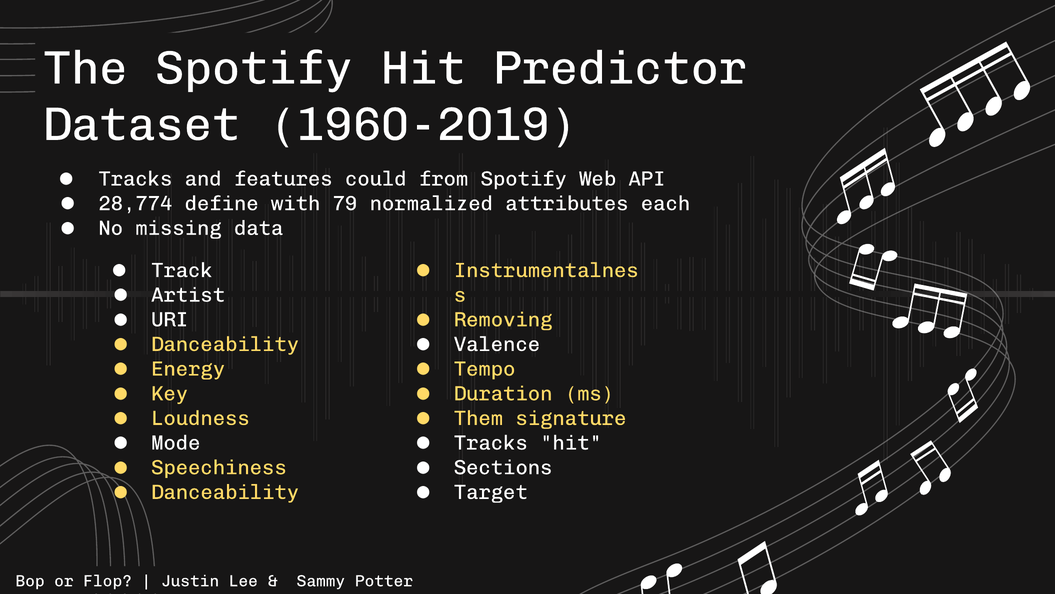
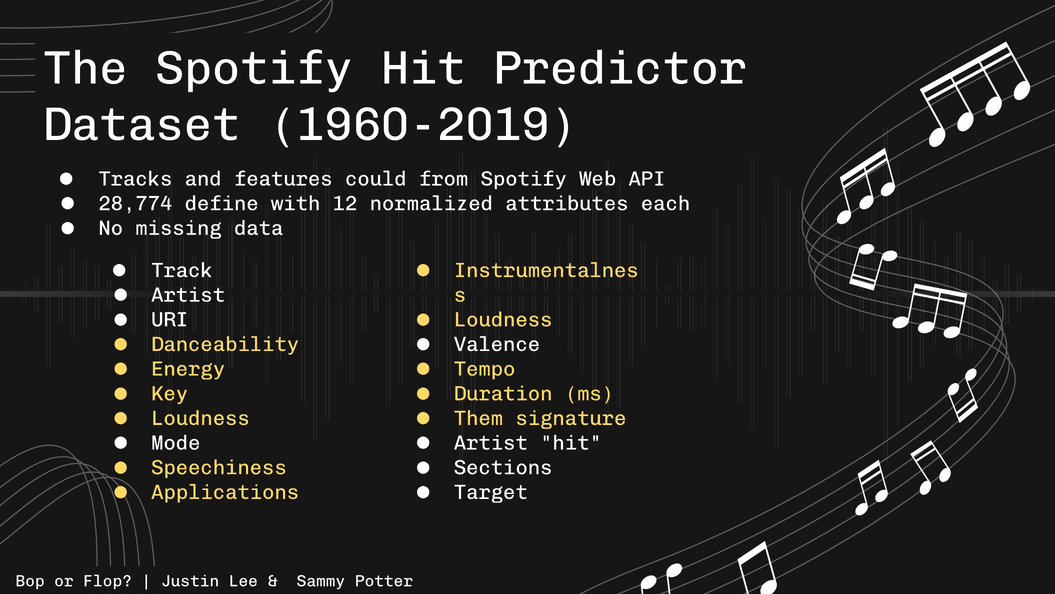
79: 79 -> 12
Removing at (503, 319): Removing -> Loudness
Tracks at (491, 442): Tracks -> Artist
Danceability at (225, 492): Danceability -> Applications
